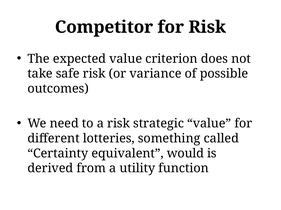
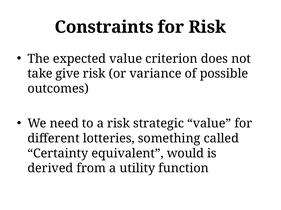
Competitor: Competitor -> Constraints
safe: safe -> give
